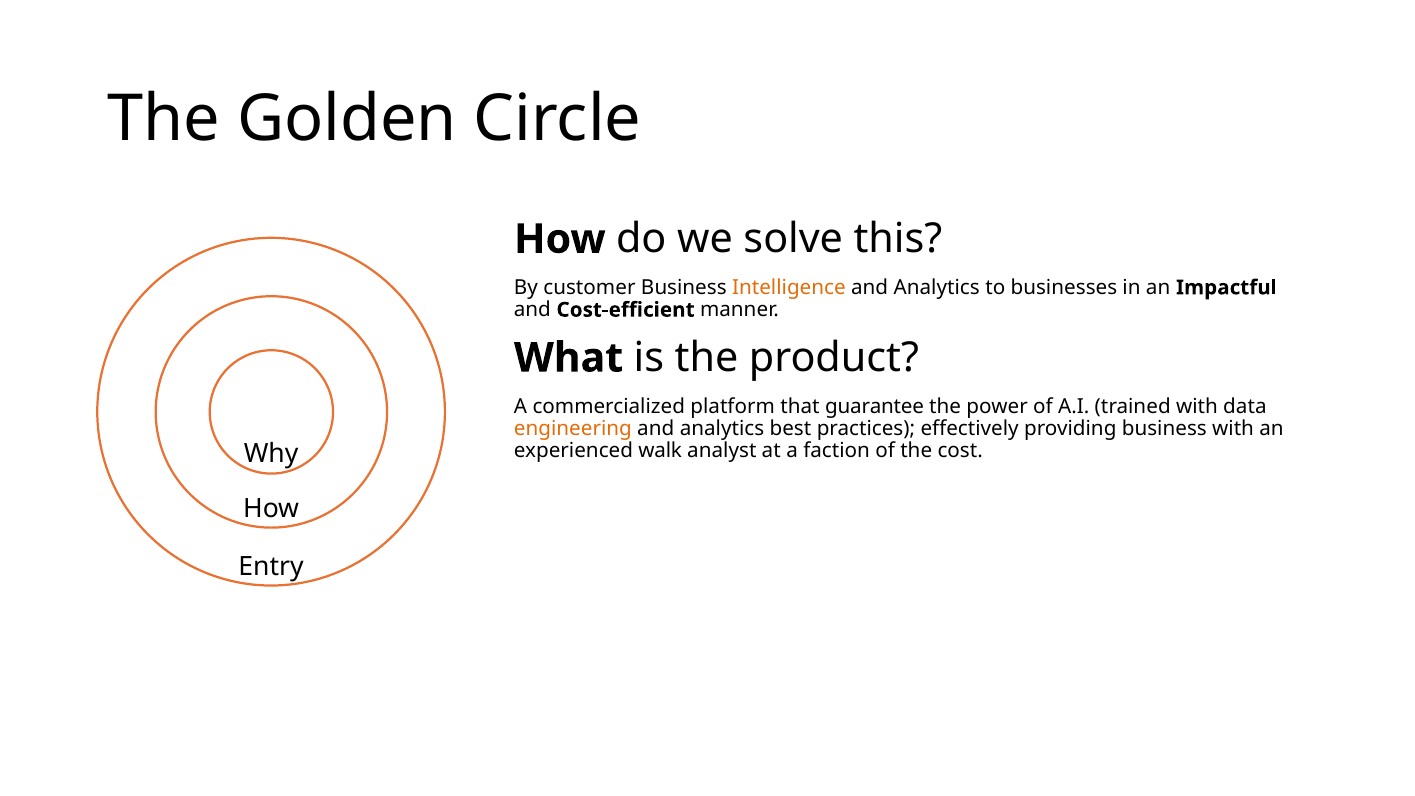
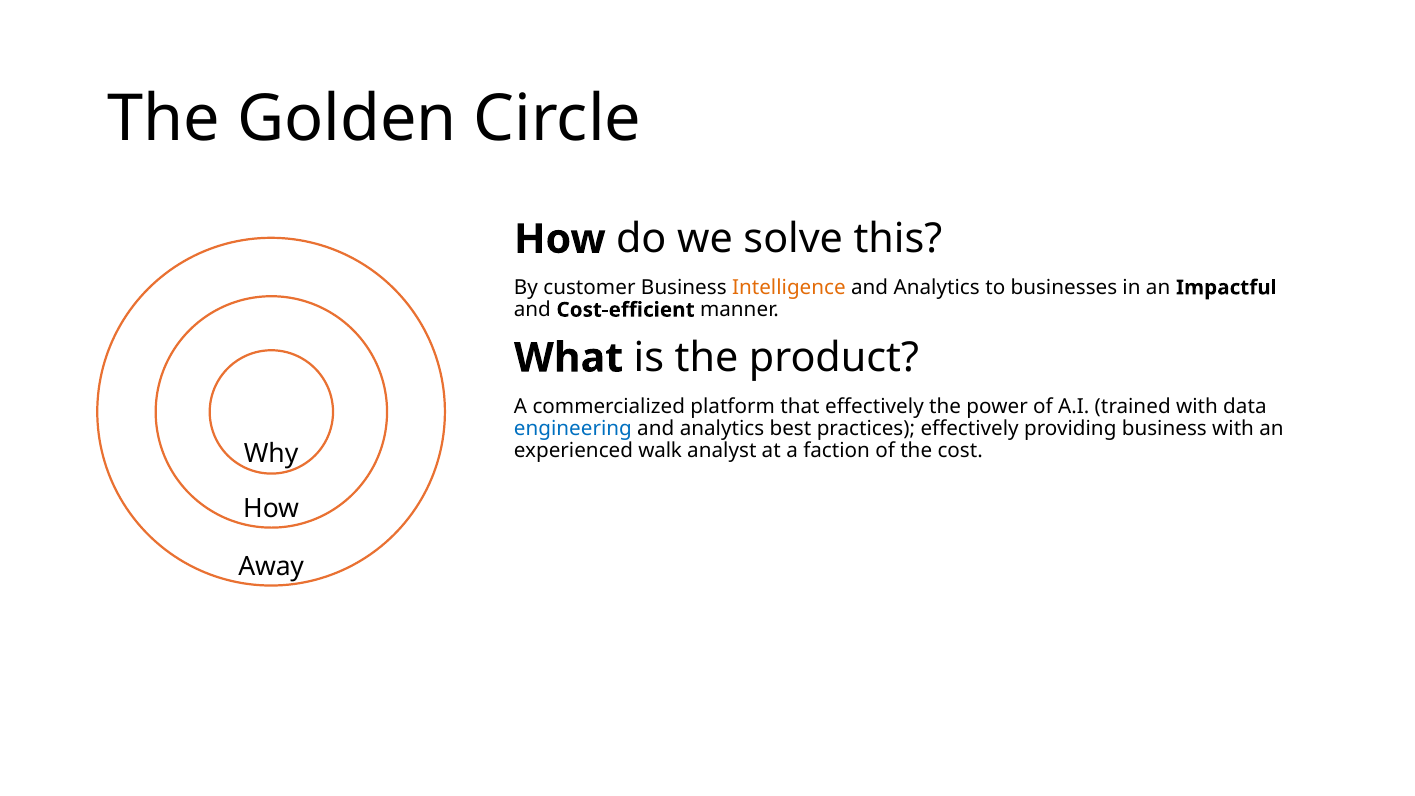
that guarantee: guarantee -> effectively
engineering colour: orange -> blue
Entry: Entry -> Away
